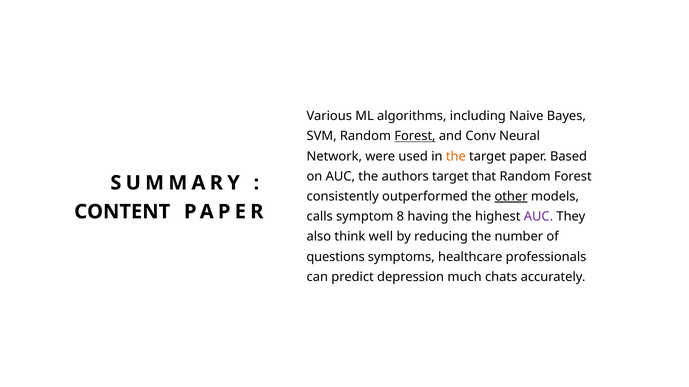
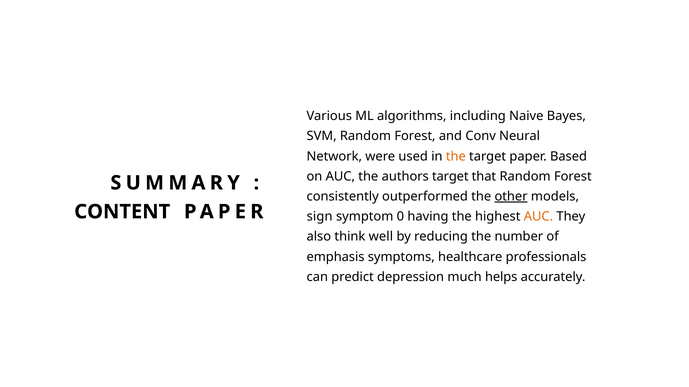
Forest at (415, 136) underline: present -> none
calls: calls -> sign
8: 8 -> 0
AUC at (538, 217) colour: purple -> orange
questions: questions -> emphasis
chats: chats -> helps
